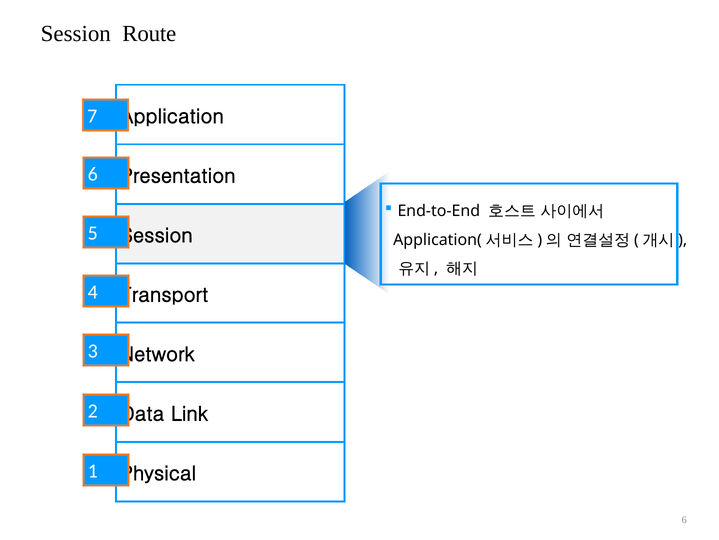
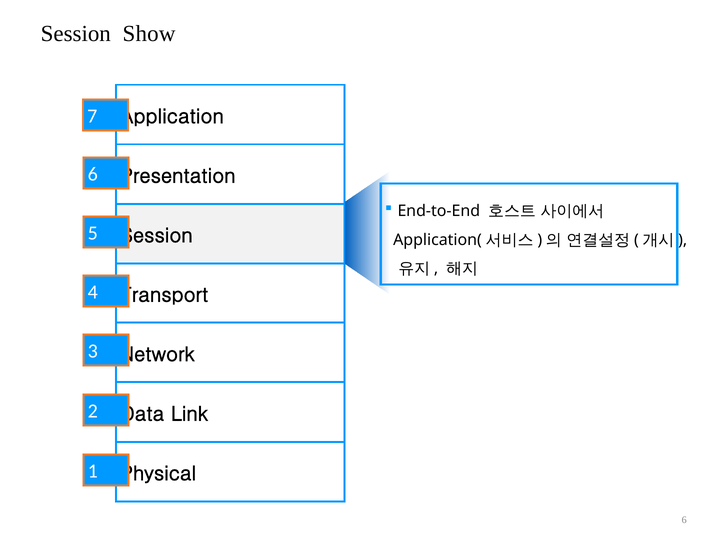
Route: Route -> Show
